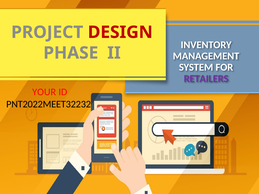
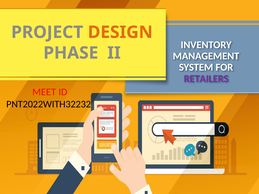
DESIGN colour: red -> orange
YOUR: YOUR -> MEET
PNT2022MEET32232: PNT2022MEET32232 -> PNT2022WITH32232
